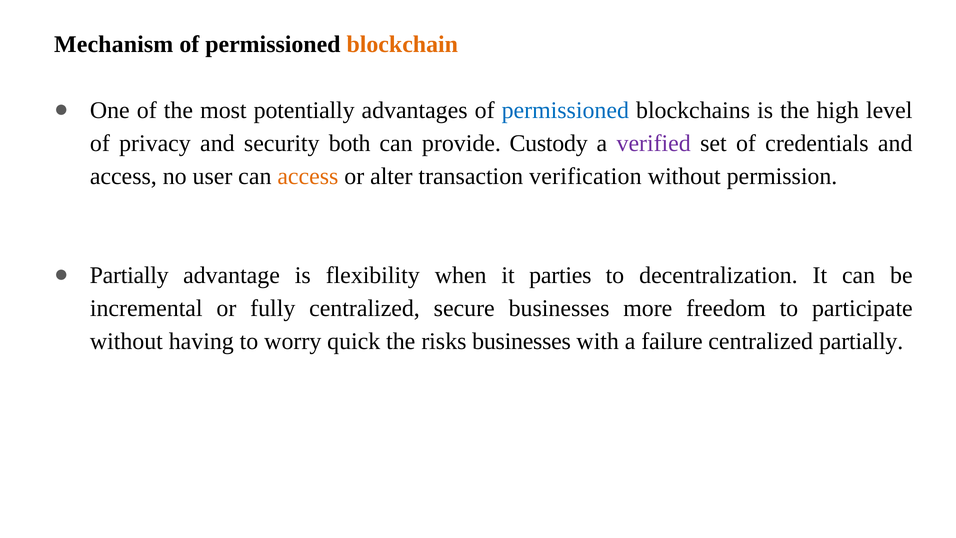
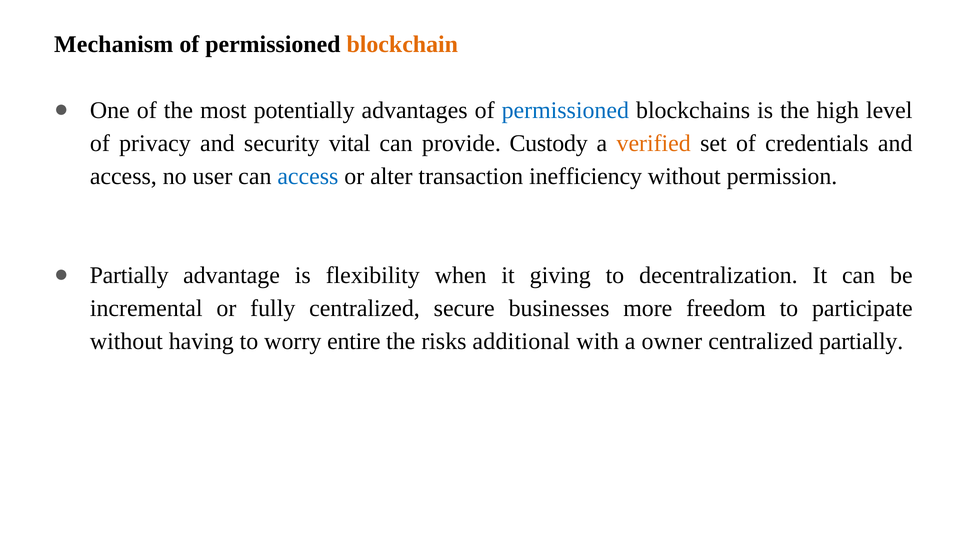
both: both -> vital
verified colour: purple -> orange
access at (308, 176) colour: orange -> blue
verification: verification -> inefficiency
parties: parties -> giving
quick: quick -> entire
risks businesses: businesses -> additional
failure: failure -> owner
